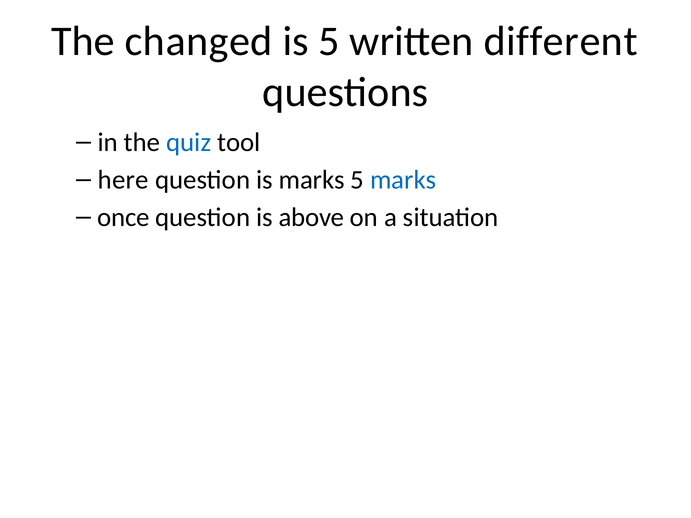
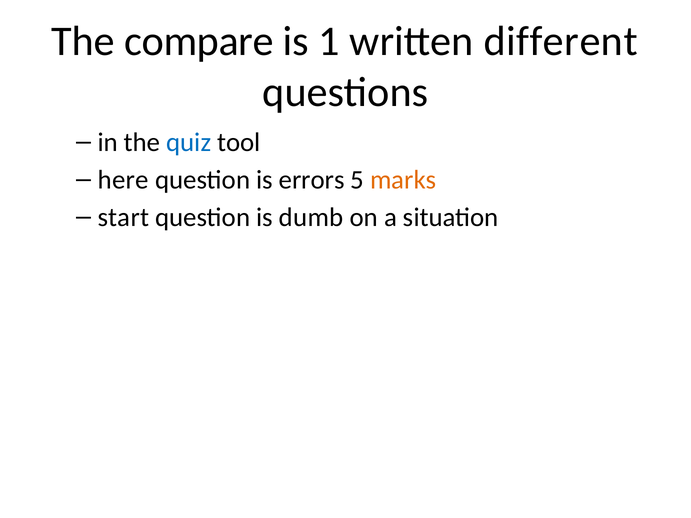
changed: changed -> compare
is 5: 5 -> 1
is marks: marks -> errors
marks at (403, 180) colour: blue -> orange
once: once -> start
above: above -> dumb
